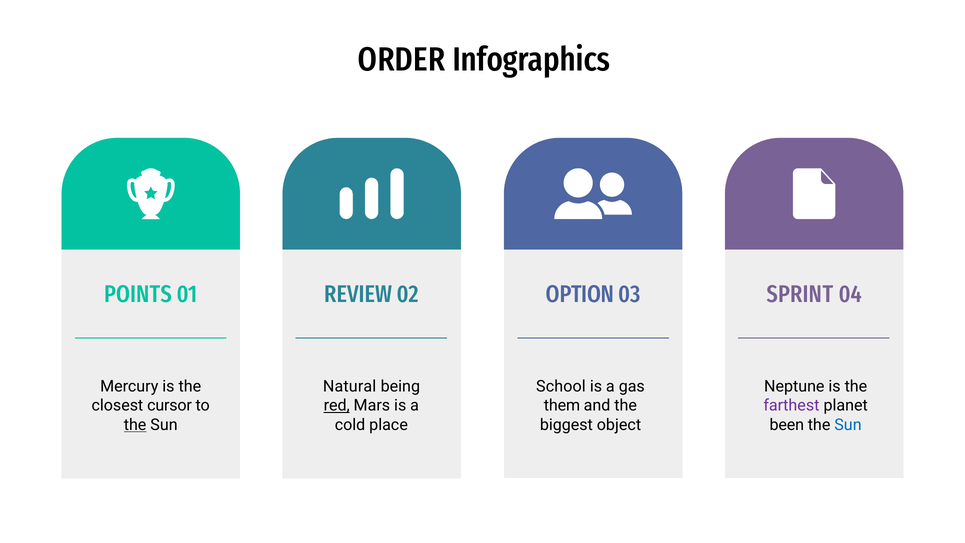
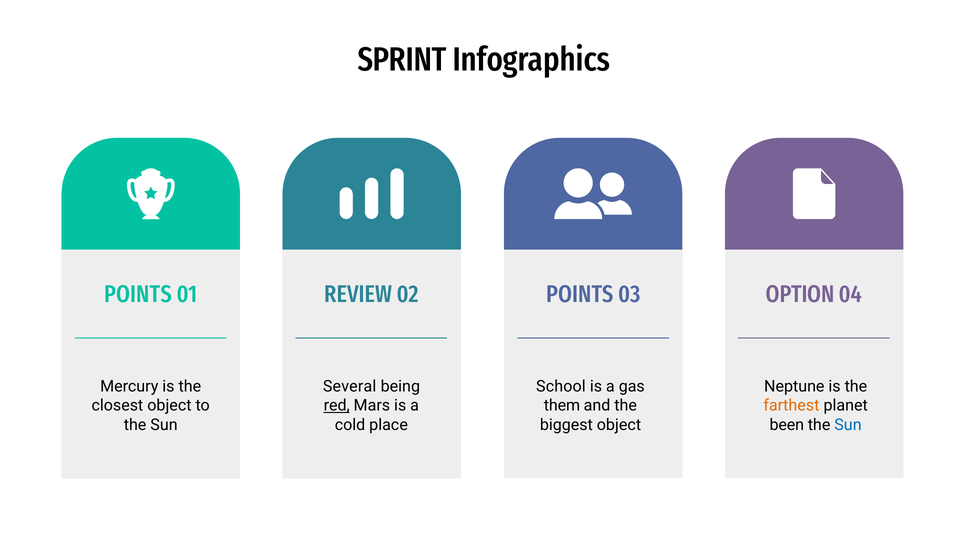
ORDER: ORDER -> SPRINT
02 OPTION: OPTION -> POINTS
SPRINT: SPRINT -> OPTION
Natural: Natural -> Several
closest cursor: cursor -> object
farthest colour: purple -> orange
the at (135, 425) underline: present -> none
